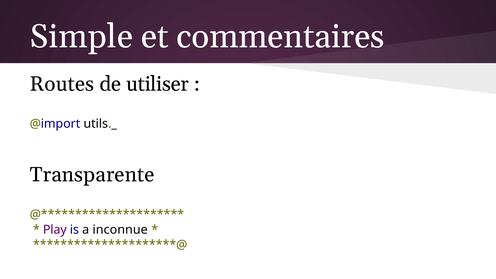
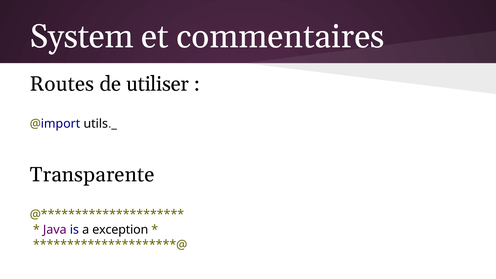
Simple: Simple -> System
Play: Play -> Java
inconnue: inconnue -> exception
